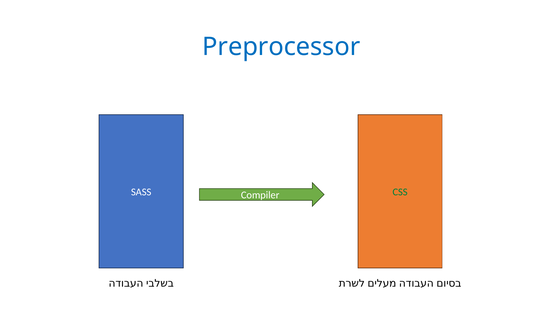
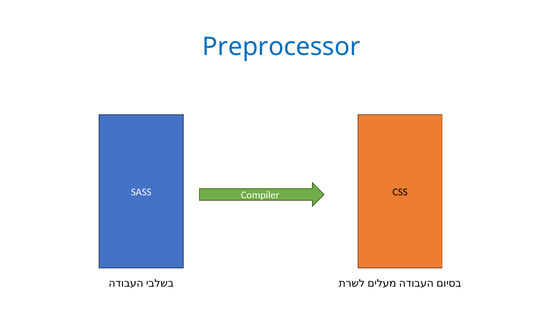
CSS colour: green -> black
